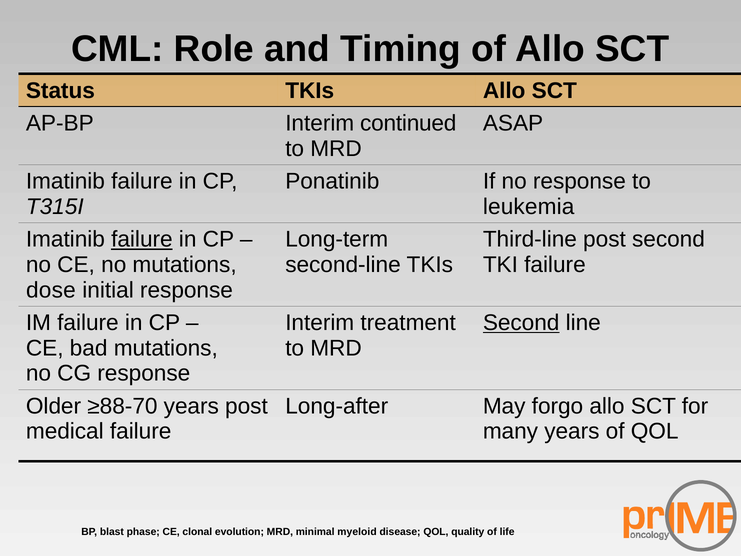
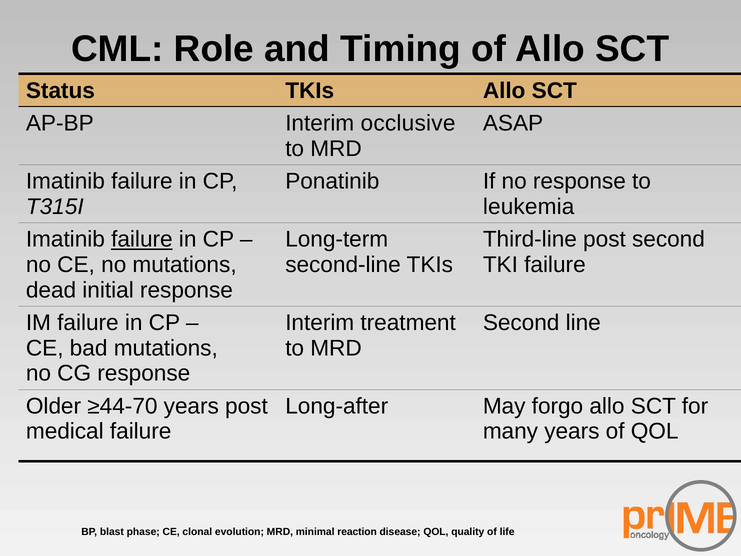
continued: continued -> occlusive
dose: dose -> dead
Second at (521, 323) underline: present -> none
≥88-70: ≥88-70 -> ≥44-70
myeloid: myeloid -> reaction
